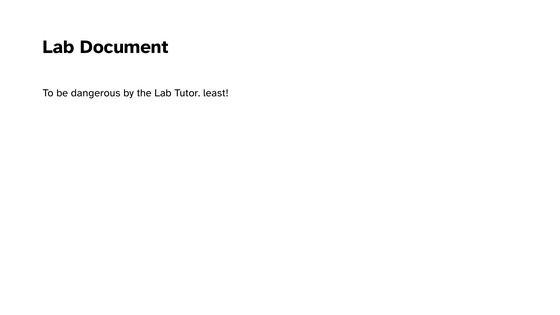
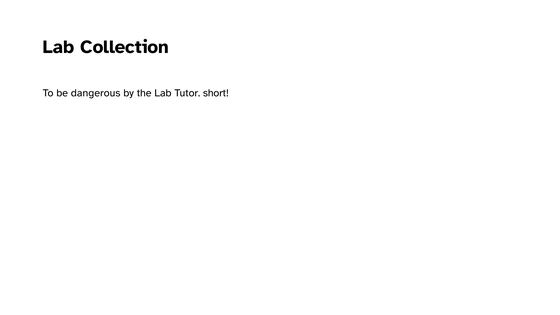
Document: Document -> Collection
least: least -> short
